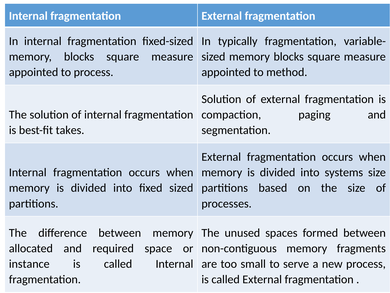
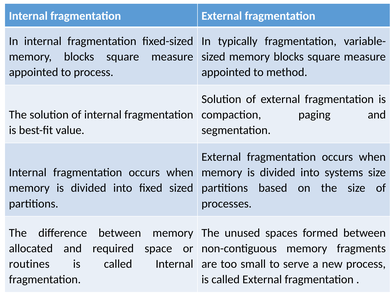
takes: takes -> value
instance: instance -> routines
